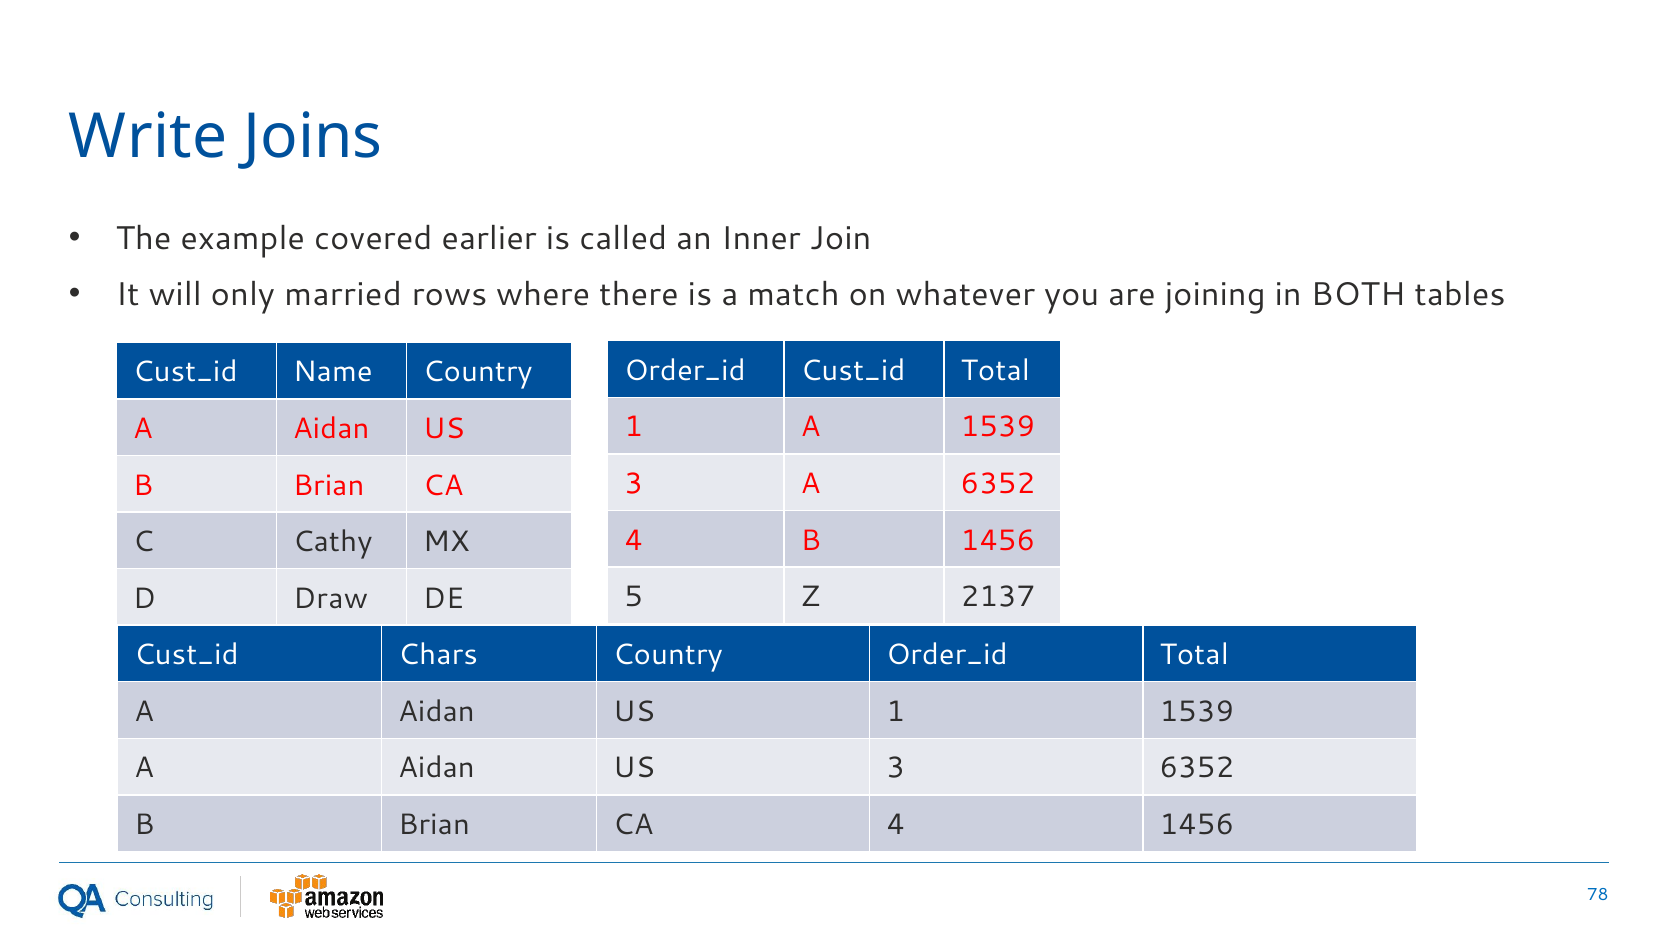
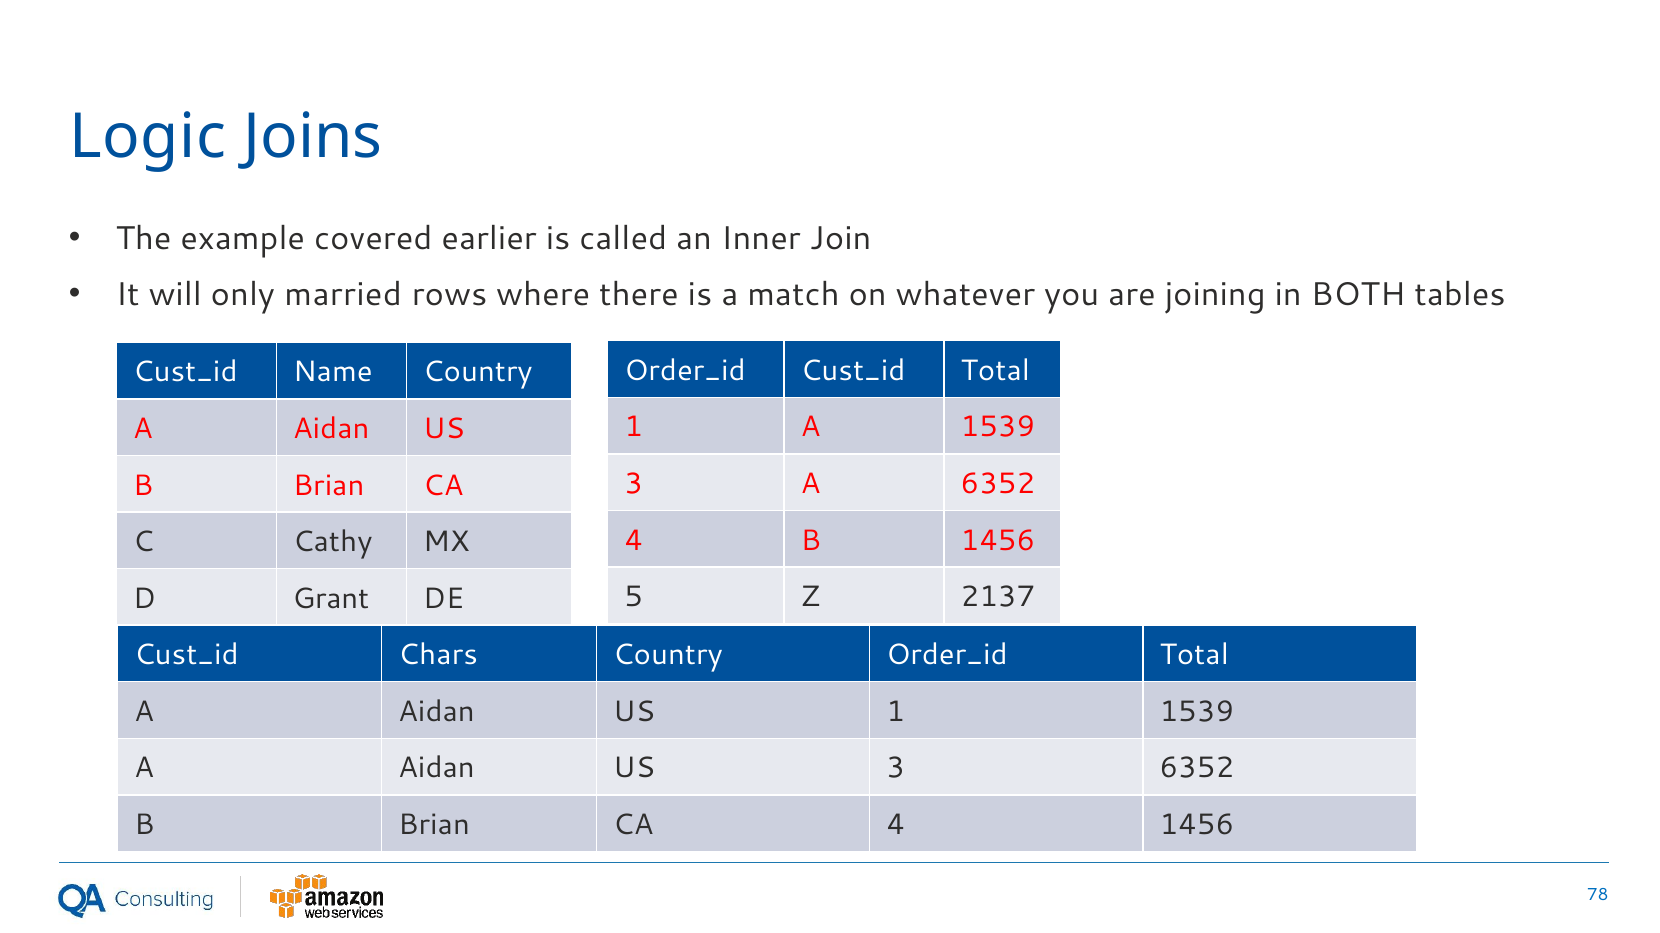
Write: Write -> Logic
Draw: Draw -> Grant
